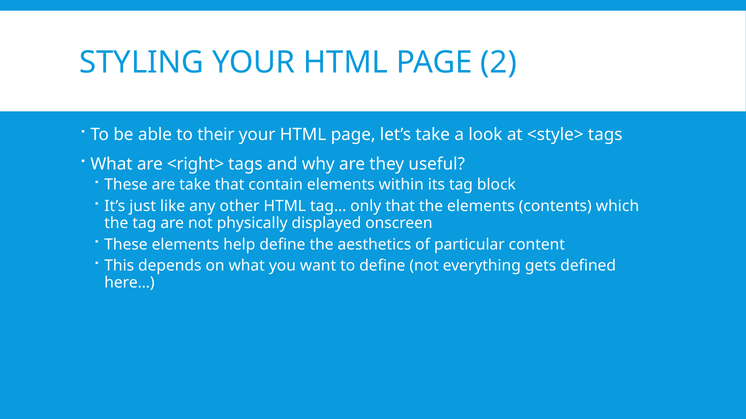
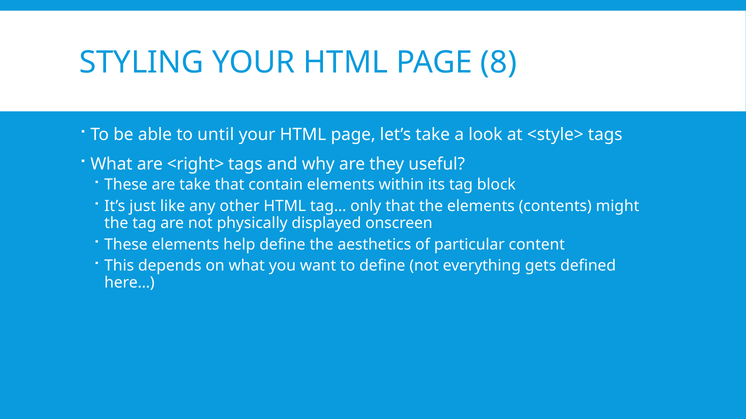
2: 2 -> 8
their: their -> until
which: which -> might
